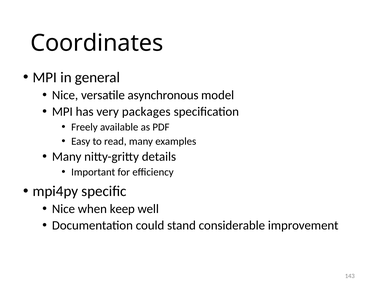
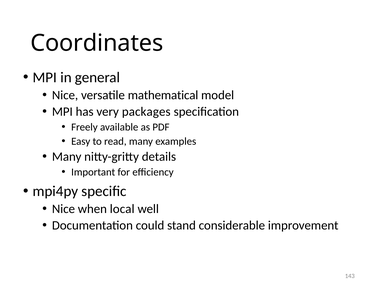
asynchronous: asynchronous -> mathematical
keep: keep -> local
